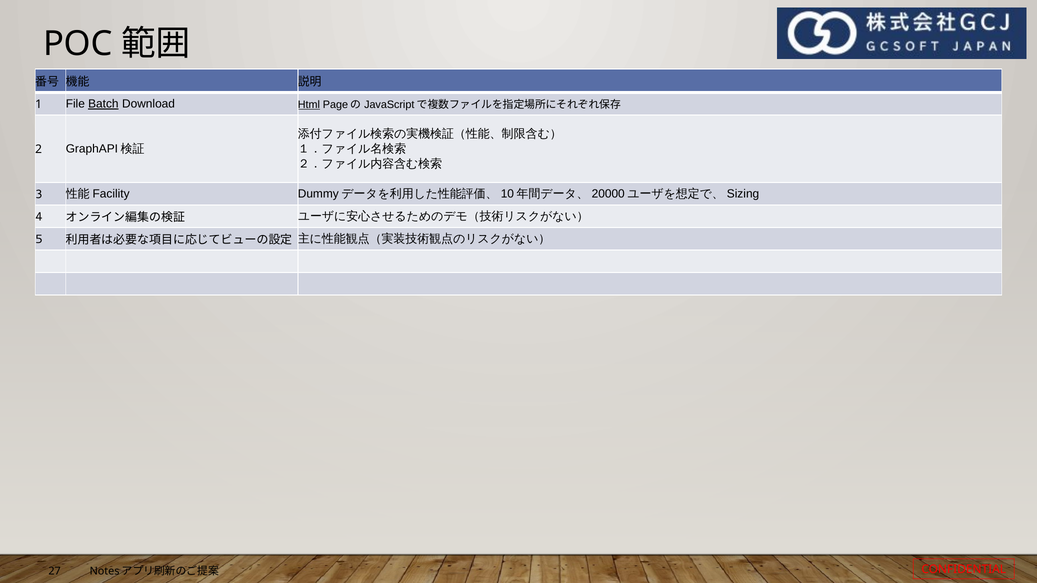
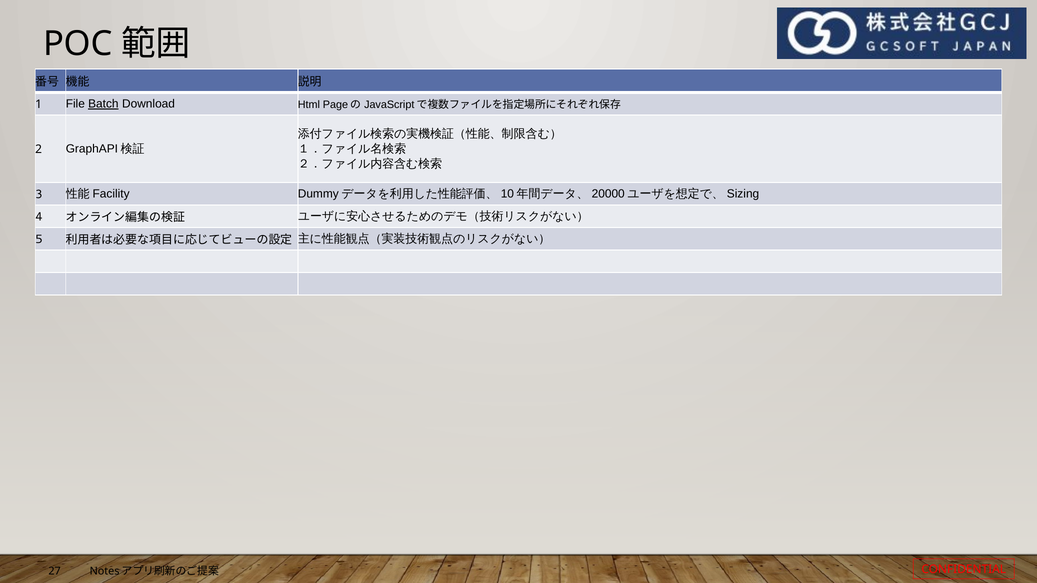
Html underline: present -> none
